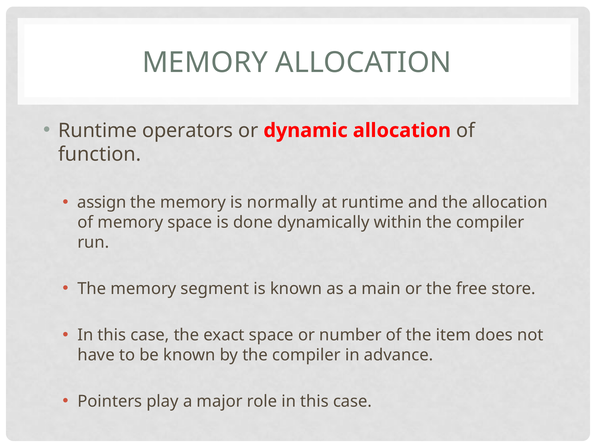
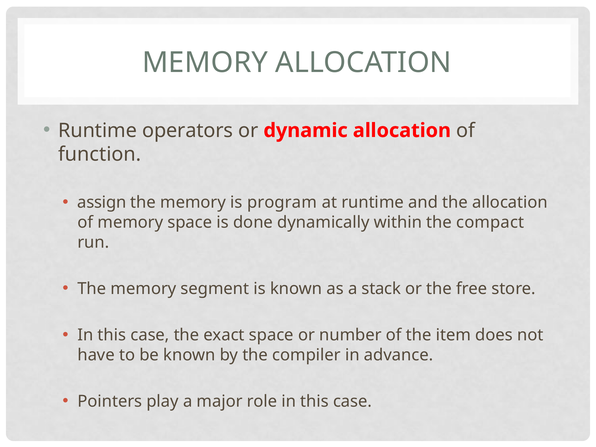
normally: normally -> program
within the compiler: compiler -> compact
main: main -> stack
